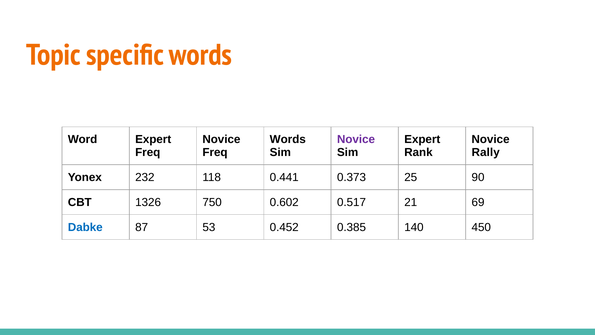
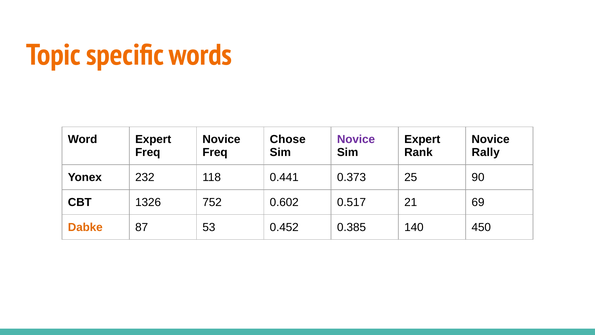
Words at (288, 139): Words -> Chose
750: 750 -> 752
Dabke colour: blue -> orange
